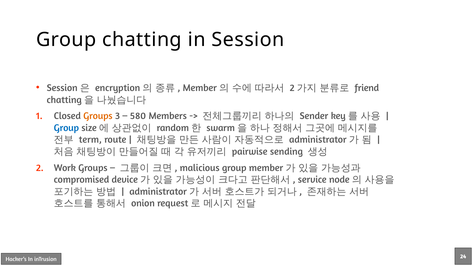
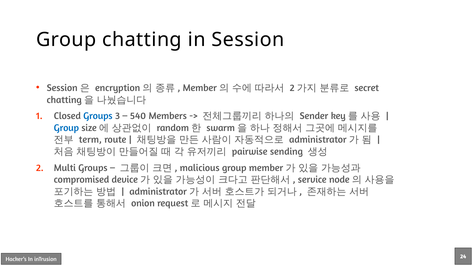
friend: friend -> secret
Groups at (98, 116) colour: orange -> blue
580: 580 -> 540
Work: Work -> Multi
